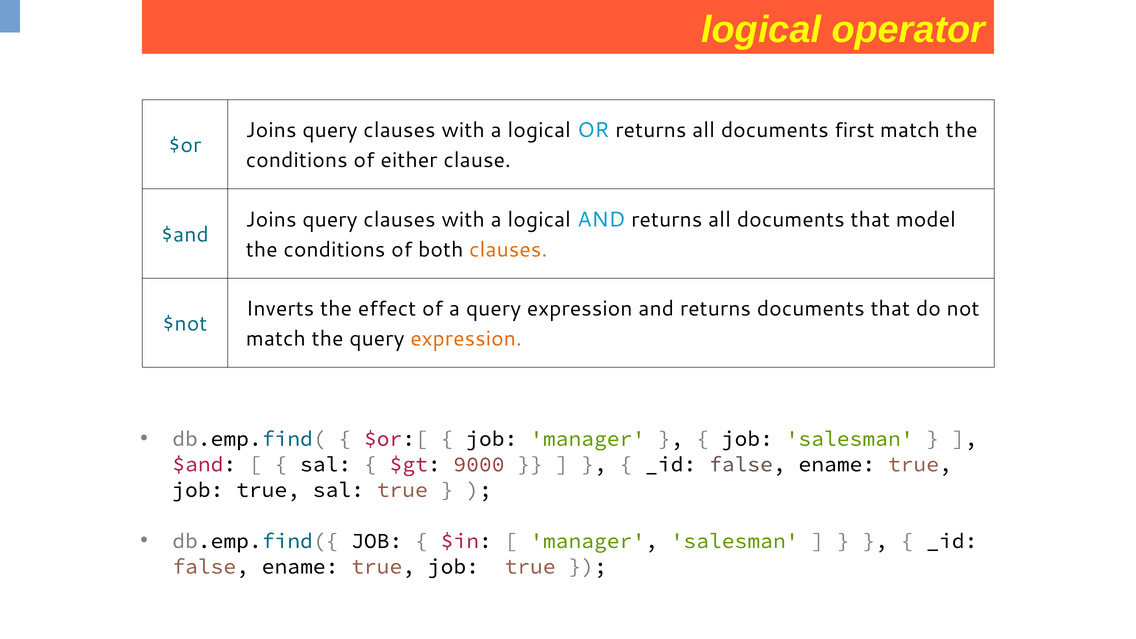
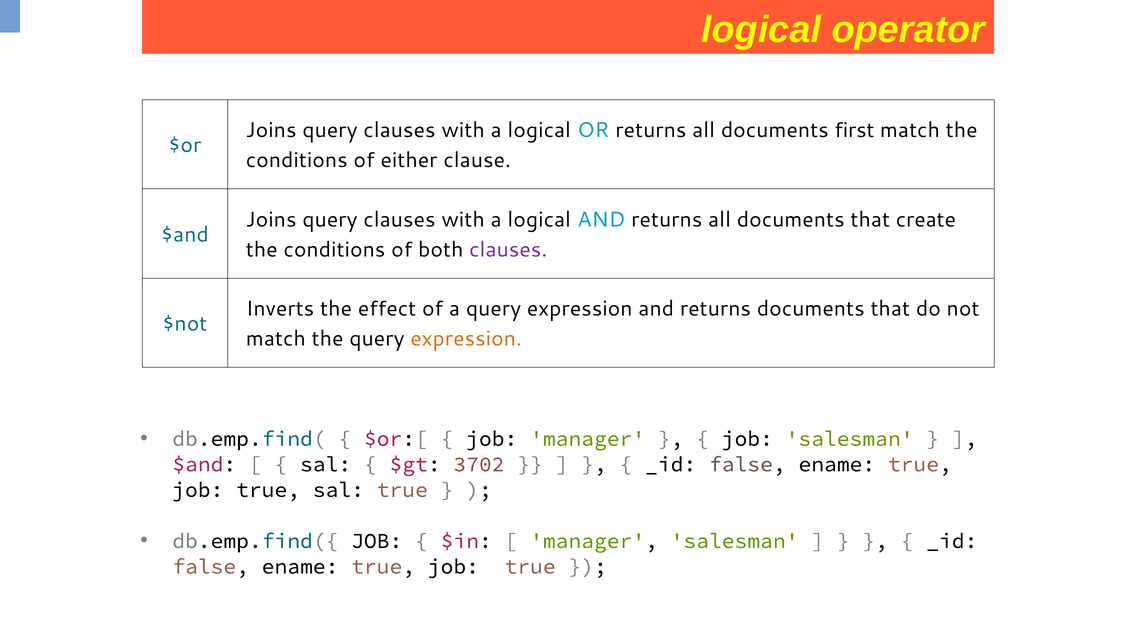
model: model -> create
clauses at (508, 250) colour: orange -> purple
9000: 9000 -> 3702
